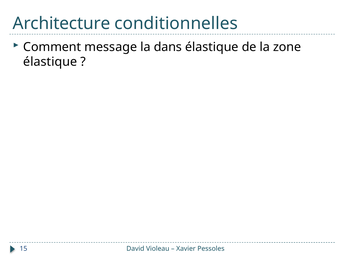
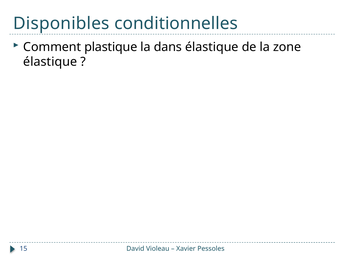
Architecture: Architecture -> Disponibles
message: message -> plastique
